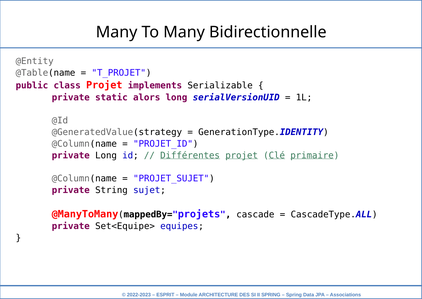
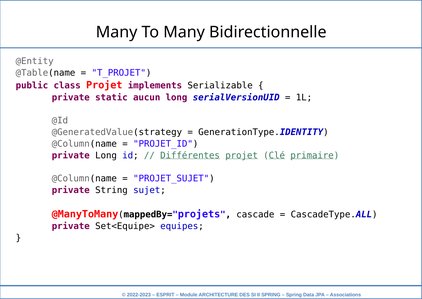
alors: alors -> aucun
